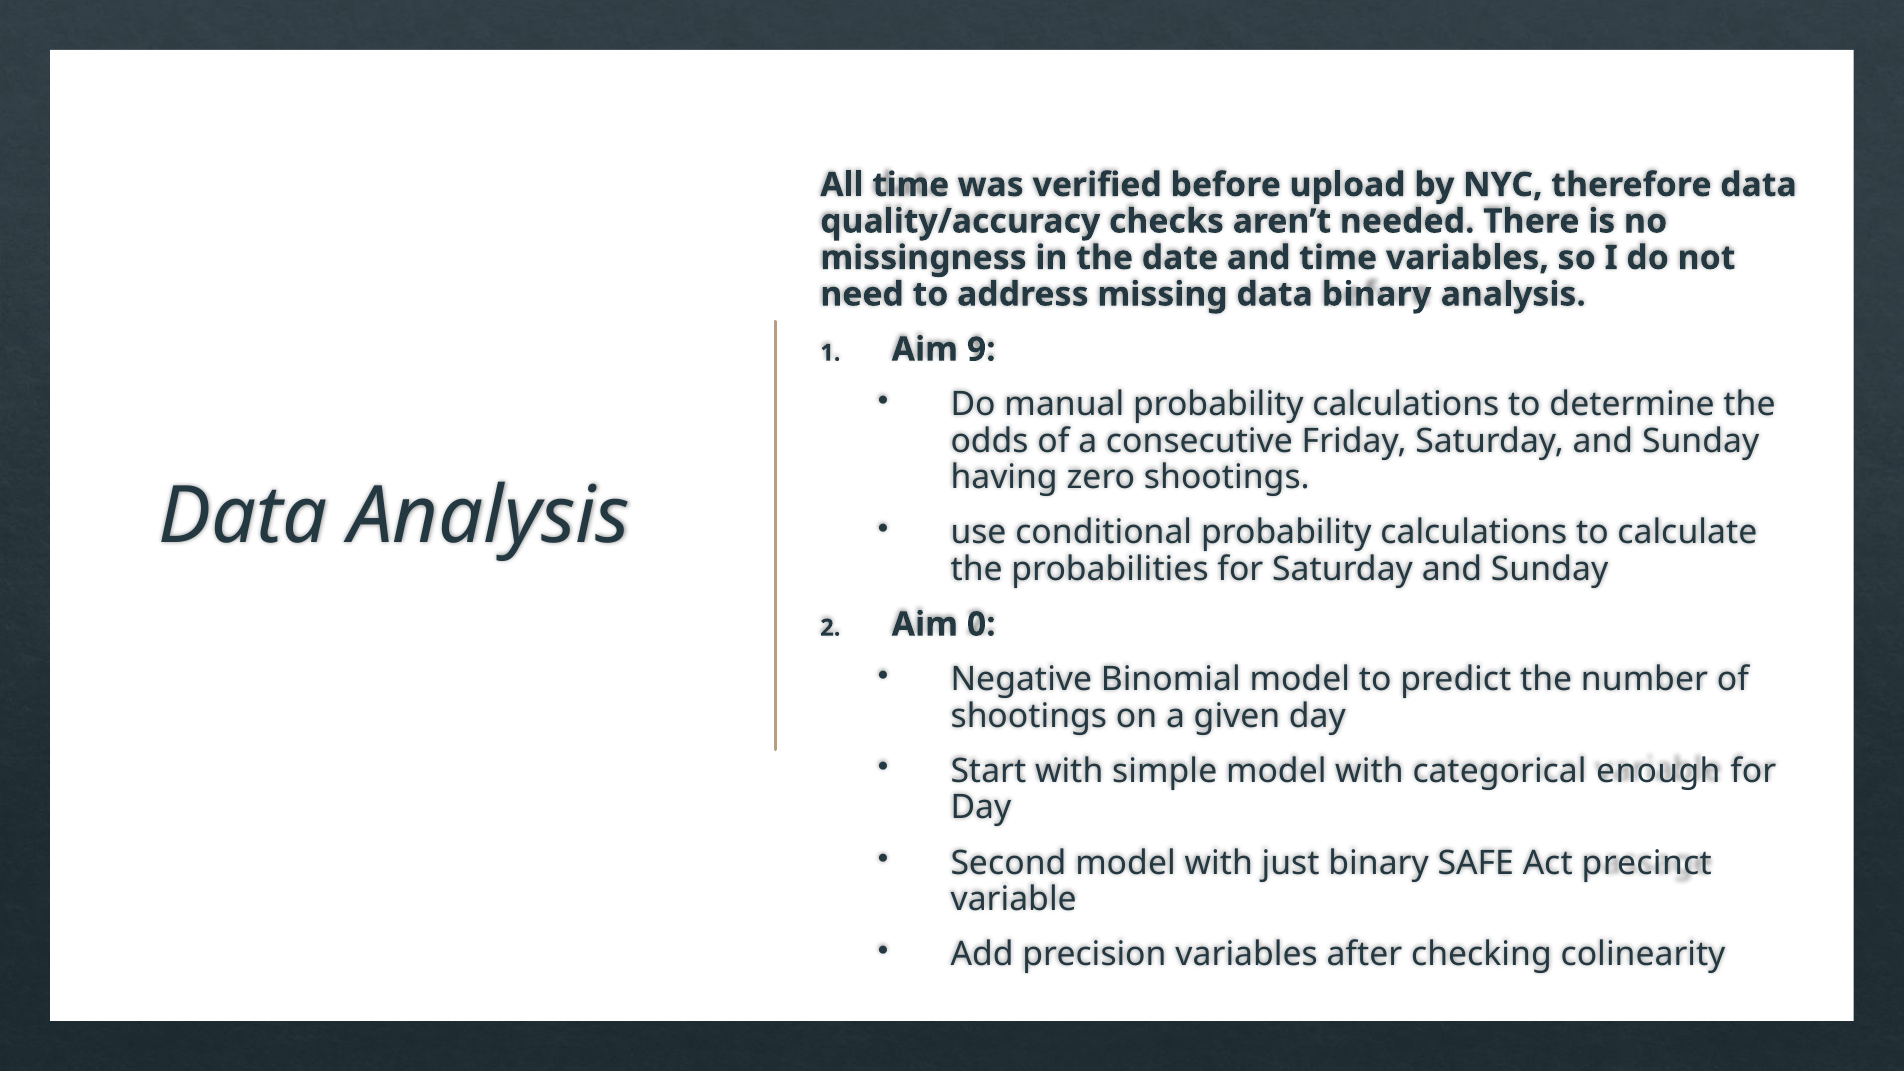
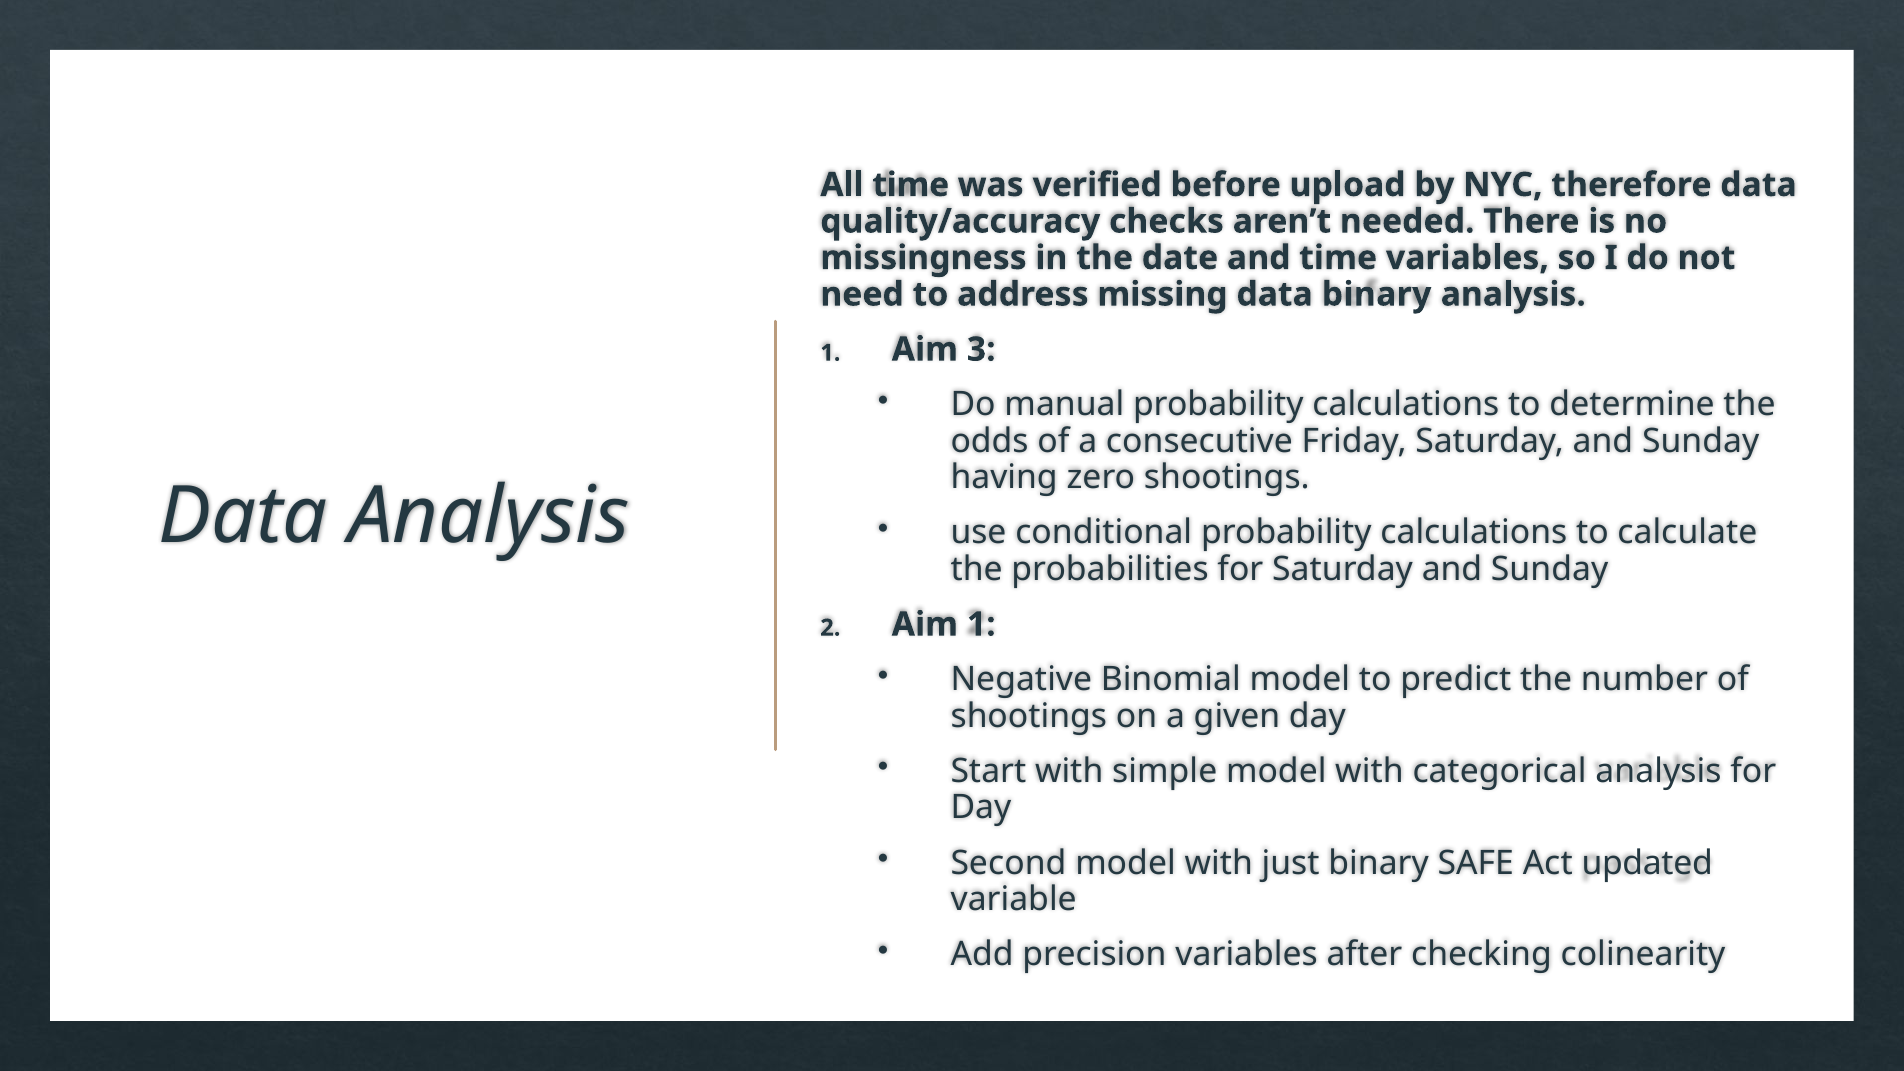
9: 9 -> 3
Aim 0: 0 -> 1
categorical enough: enough -> analysis
precinct: precinct -> updated
